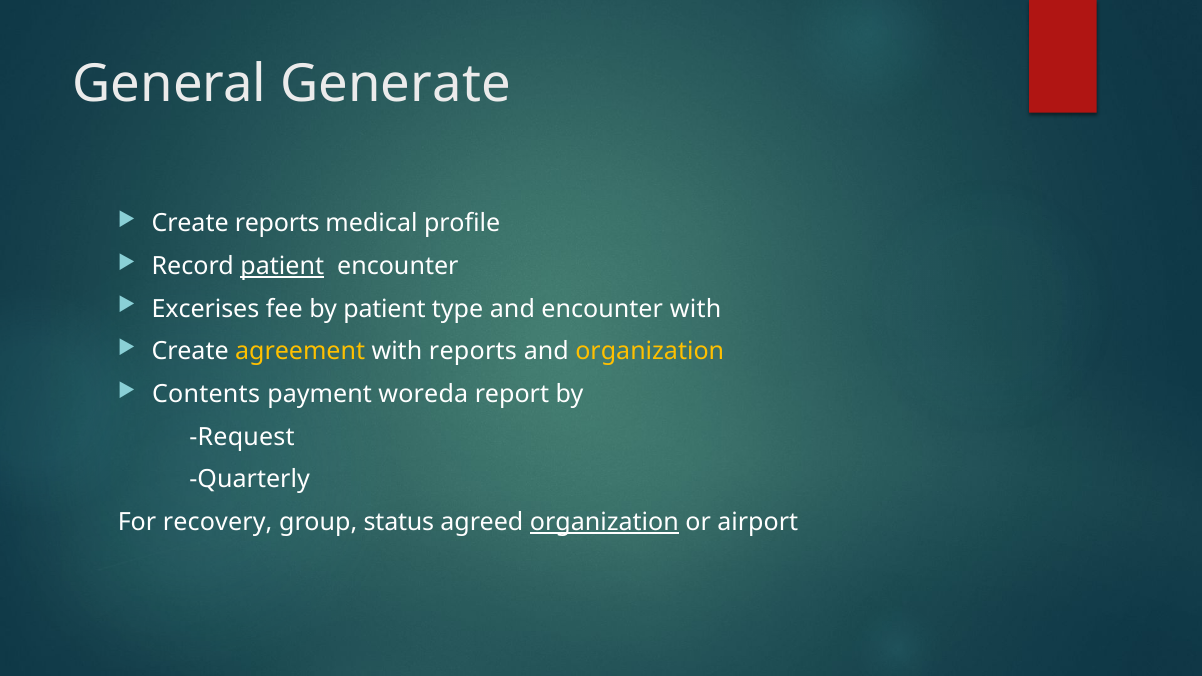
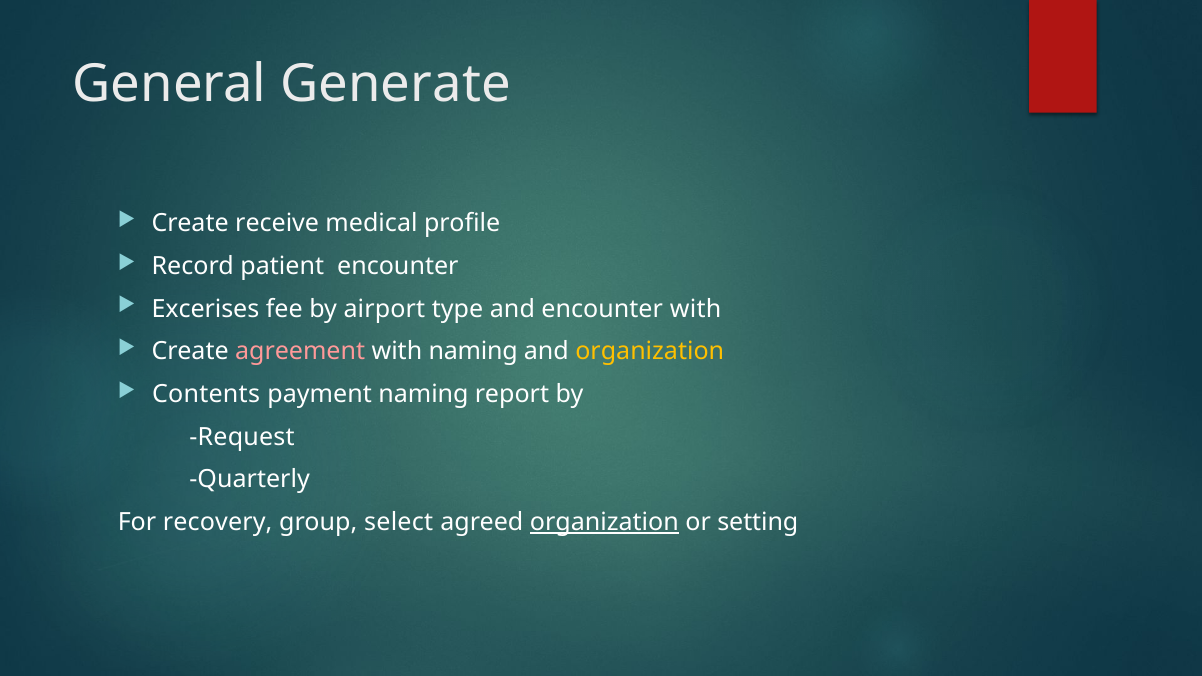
Create reports: reports -> receive
patient at (282, 266) underline: present -> none
by patient: patient -> airport
agreement colour: yellow -> pink
with reports: reports -> naming
payment woreda: woreda -> naming
status: status -> select
airport: airport -> setting
